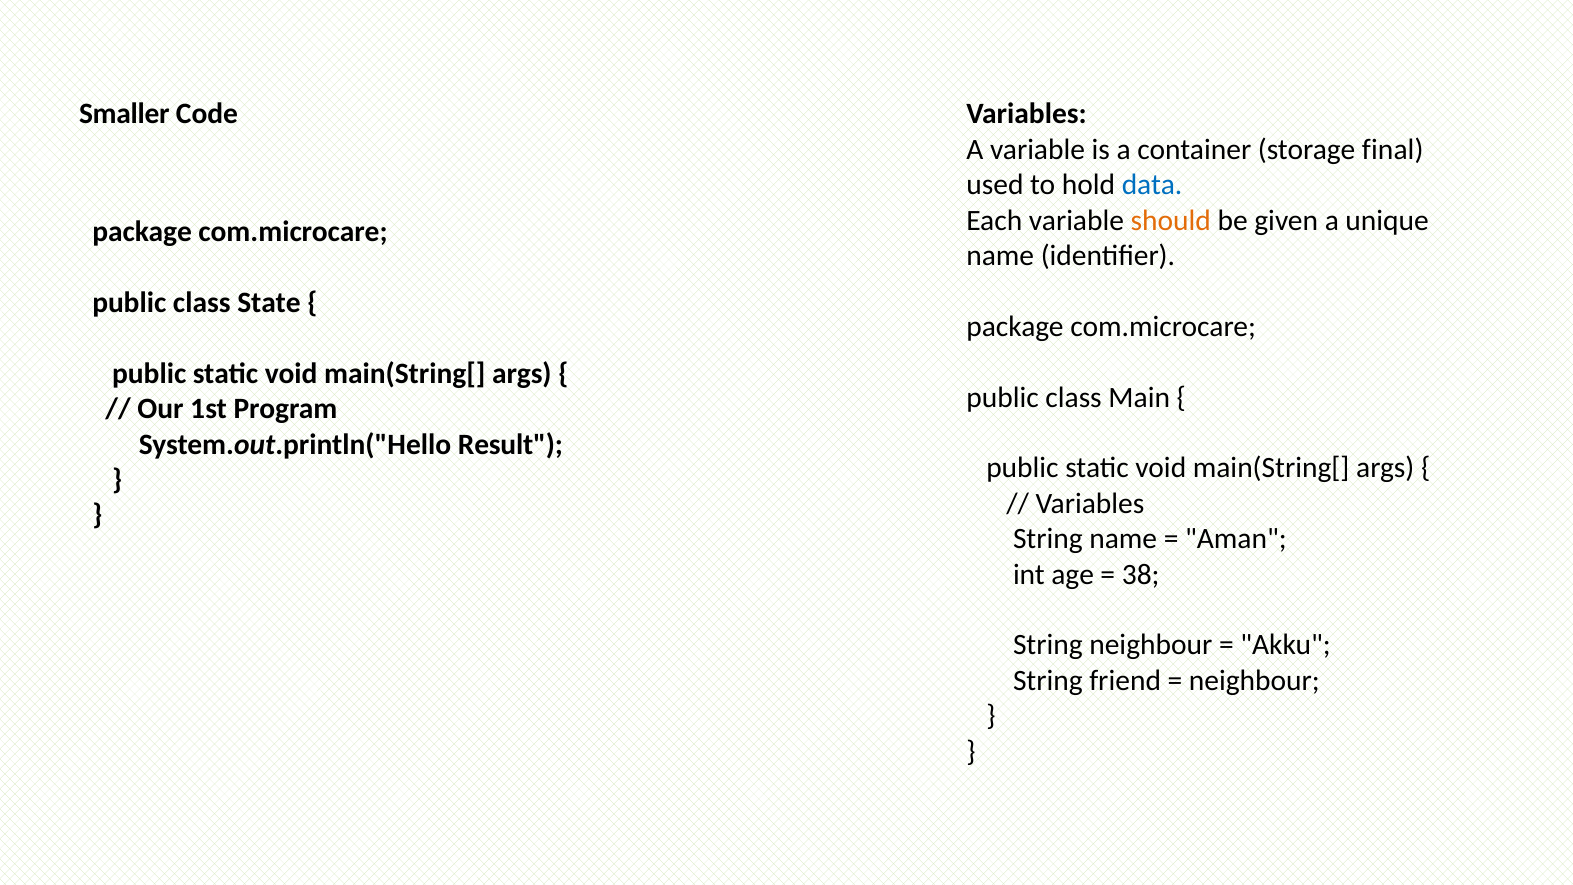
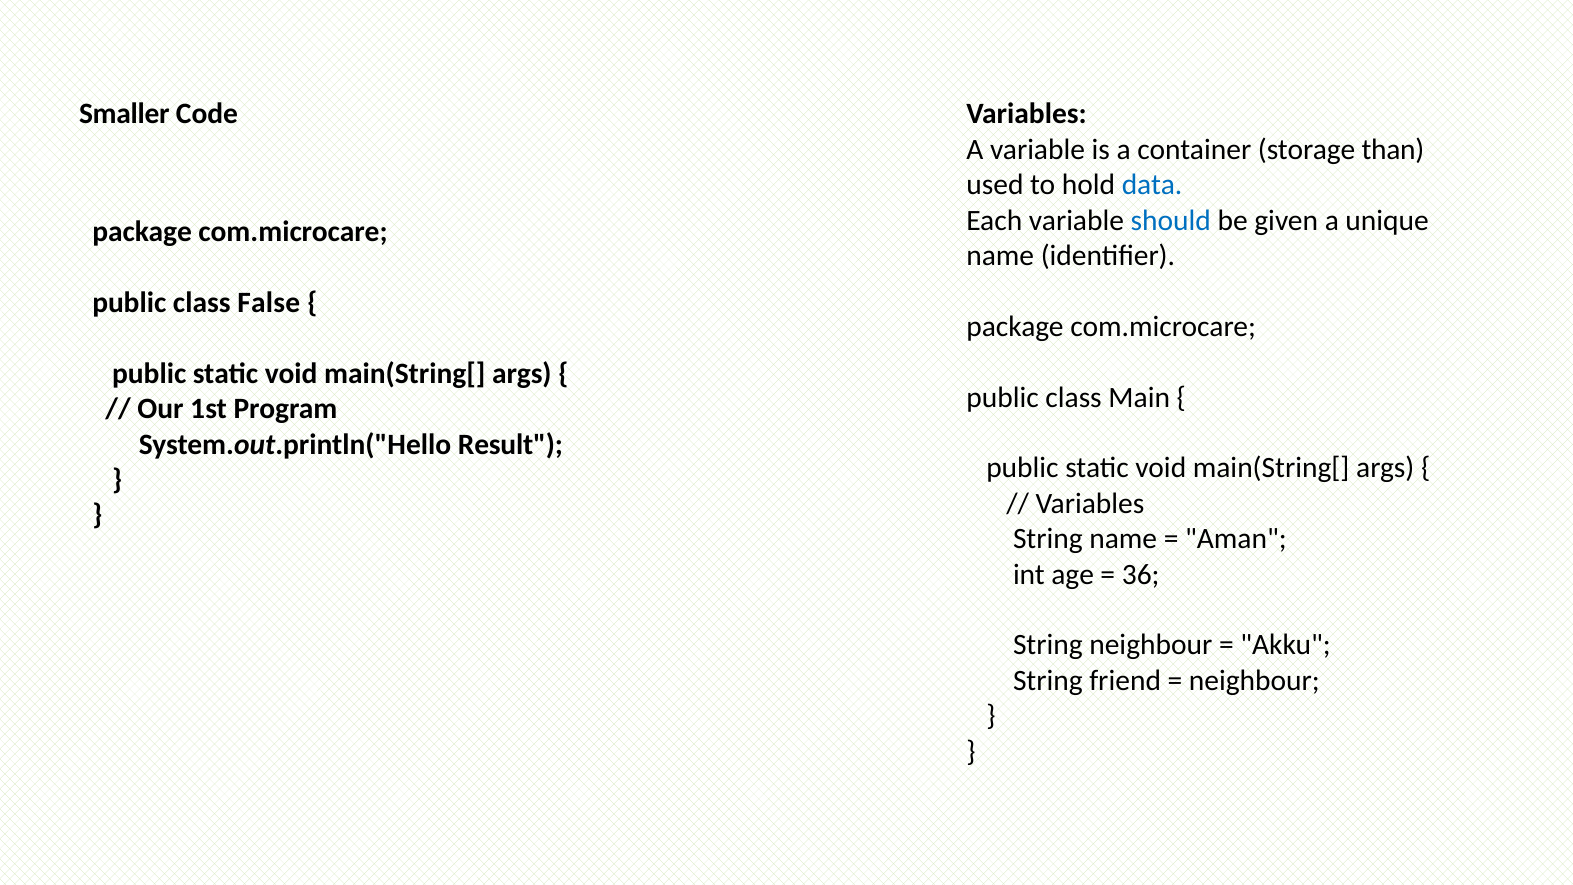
final: final -> than
should colour: orange -> blue
State: State -> False
38: 38 -> 36
